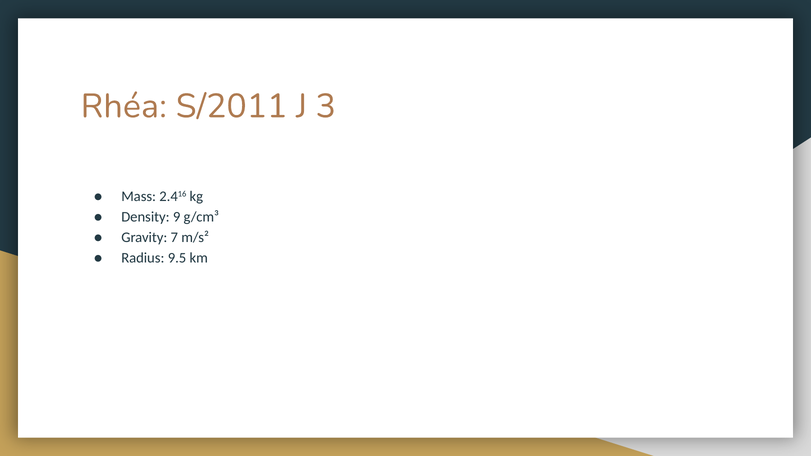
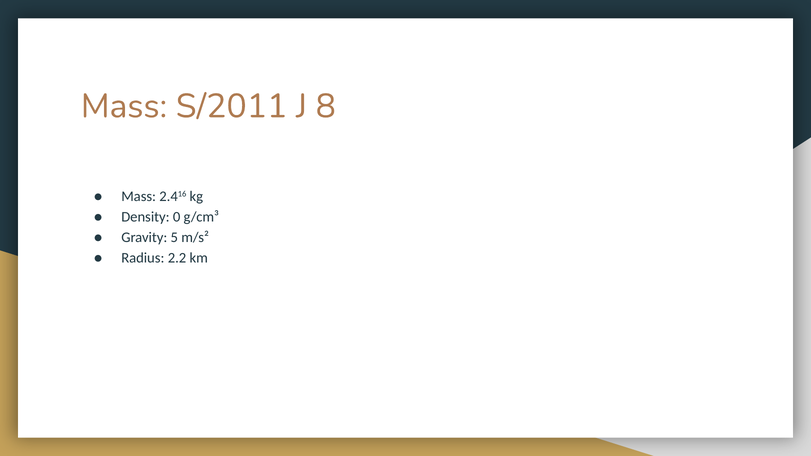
Rhéa at (124, 106): Rhéa -> Mass
3: 3 -> 8
9: 9 -> 0
7: 7 -> 5
9.5: 9.5 -> 2.2
